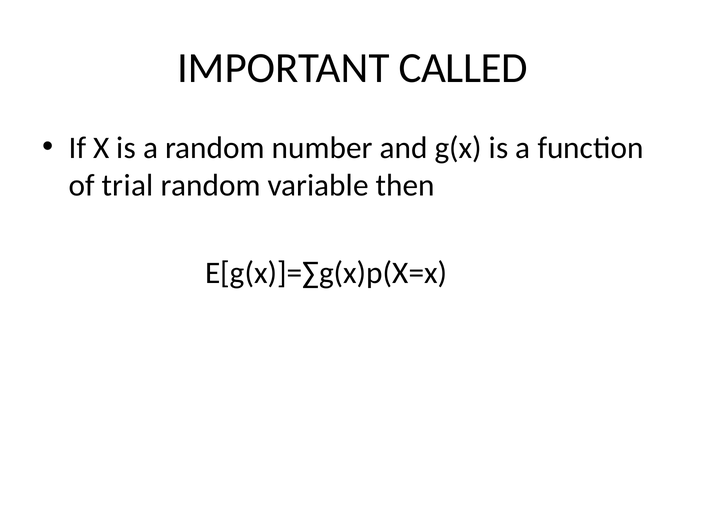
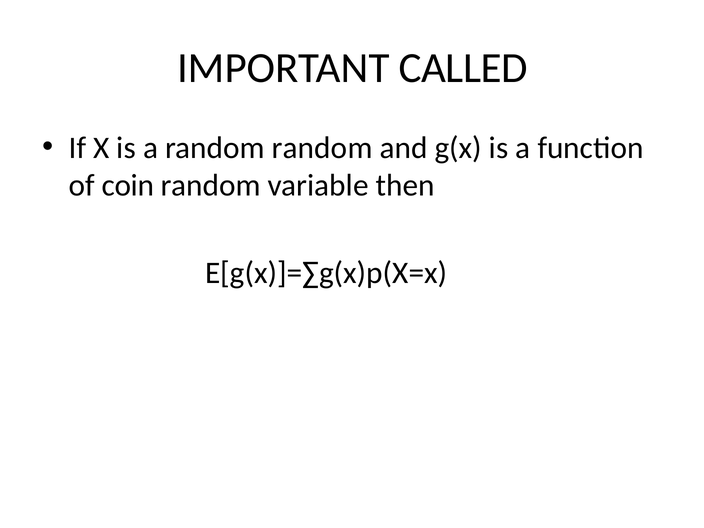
random number: number -> random
trial: trial -> coin
